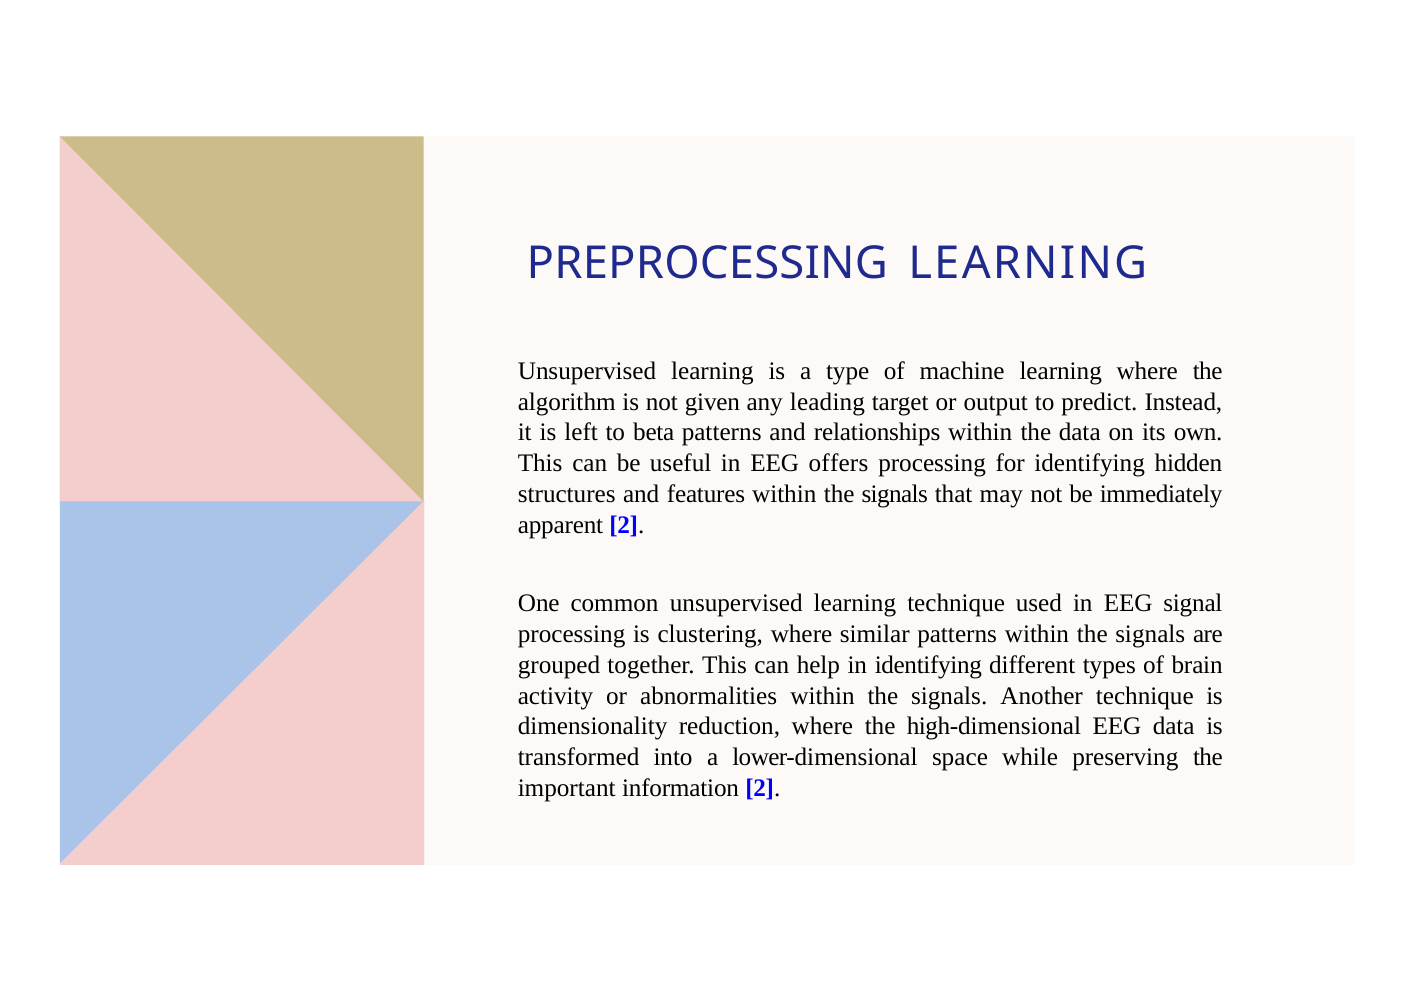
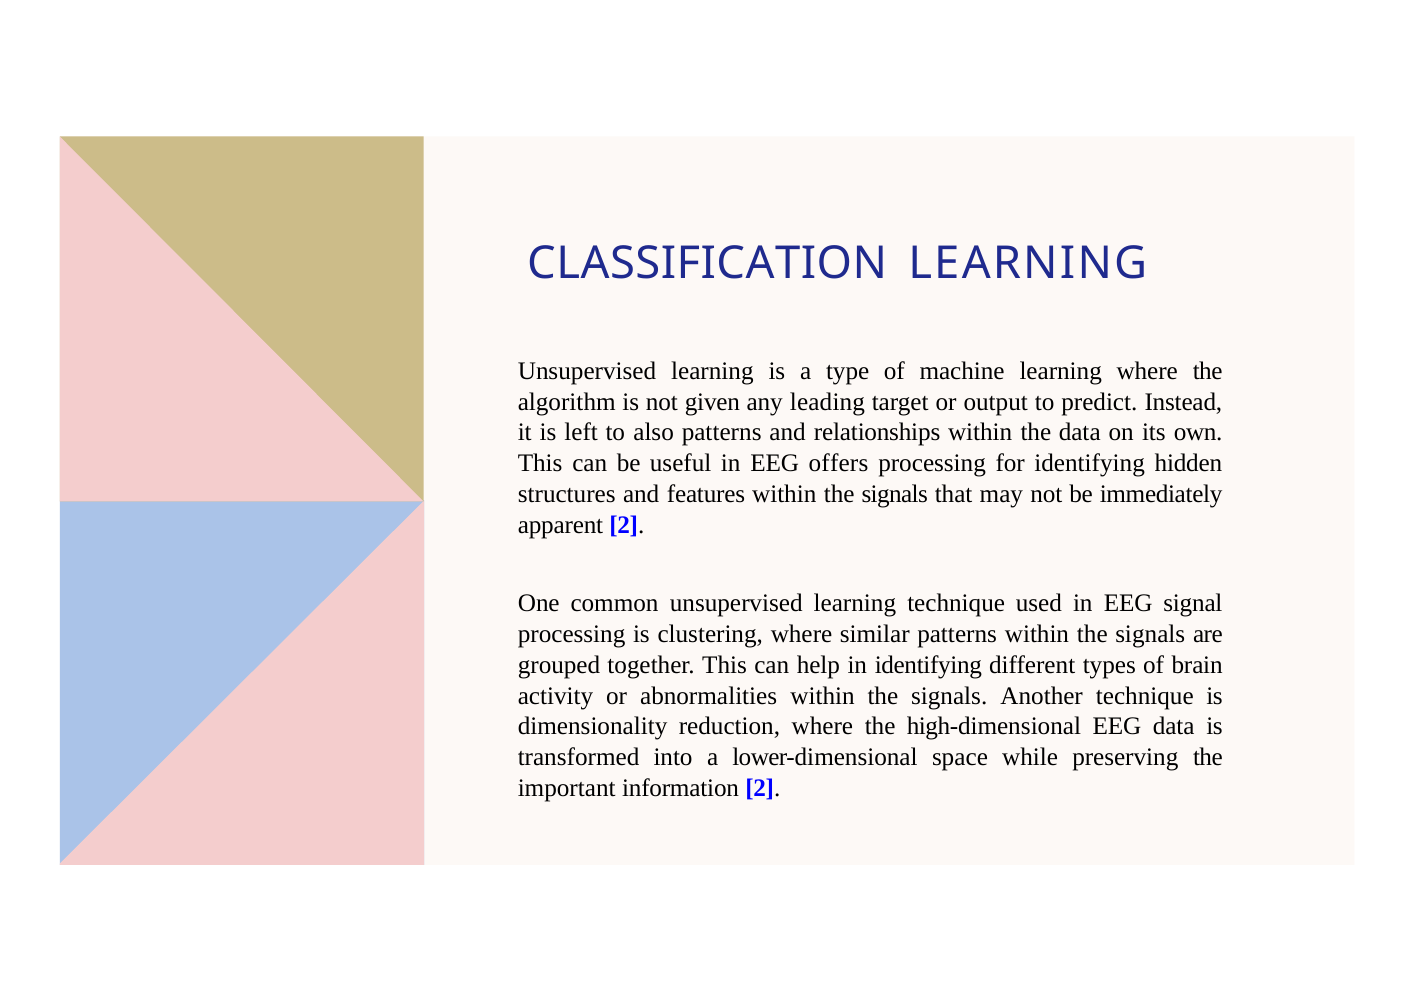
PREPROCESSING: PREPROCESSING -> CLASSIFICATION
beta: beta -> also
